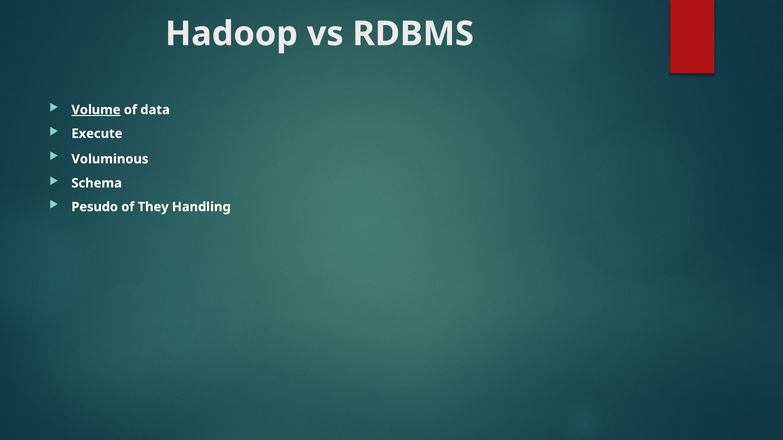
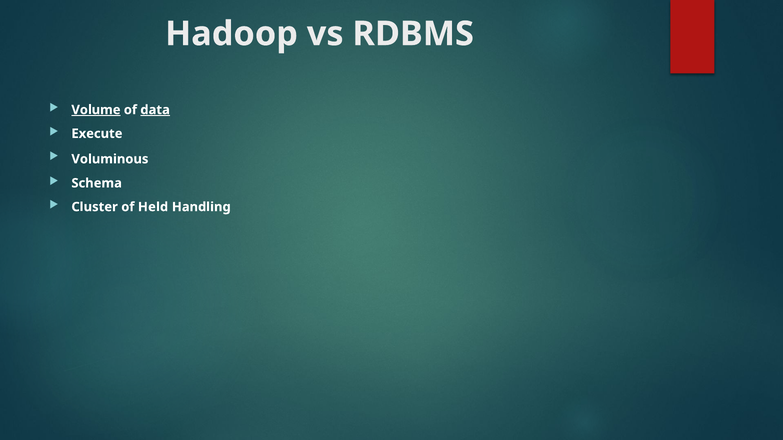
data underline: none -> present
Pesudo: Pesudo -> Cluster
They: They -> Held
